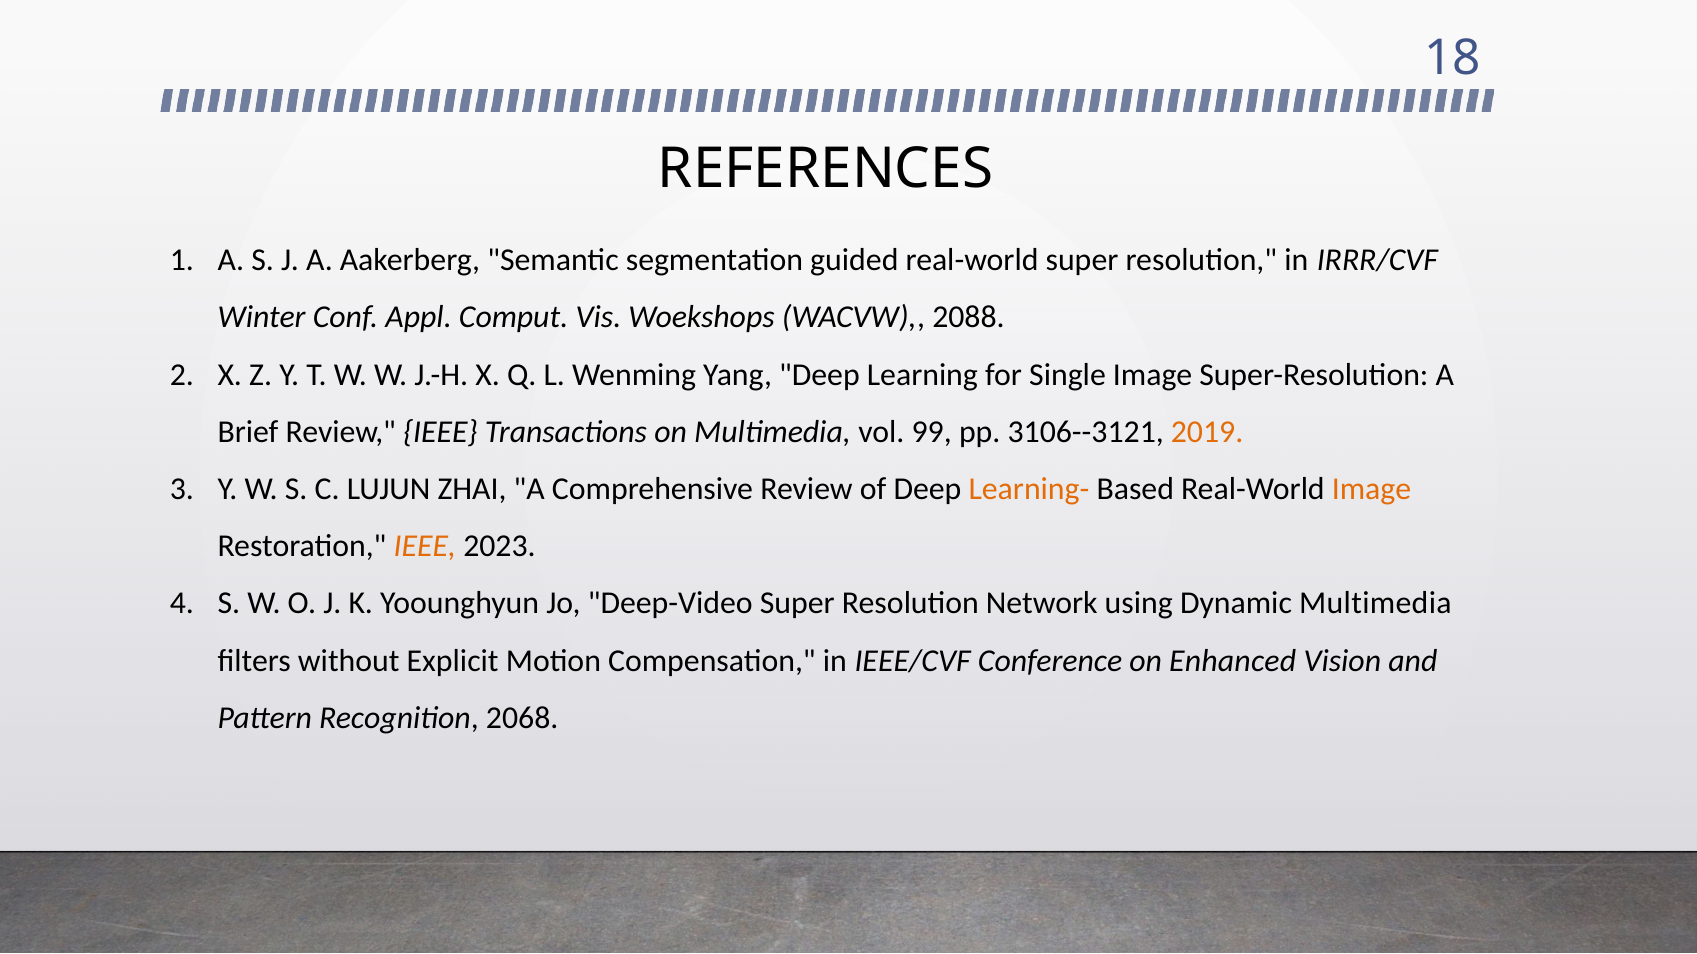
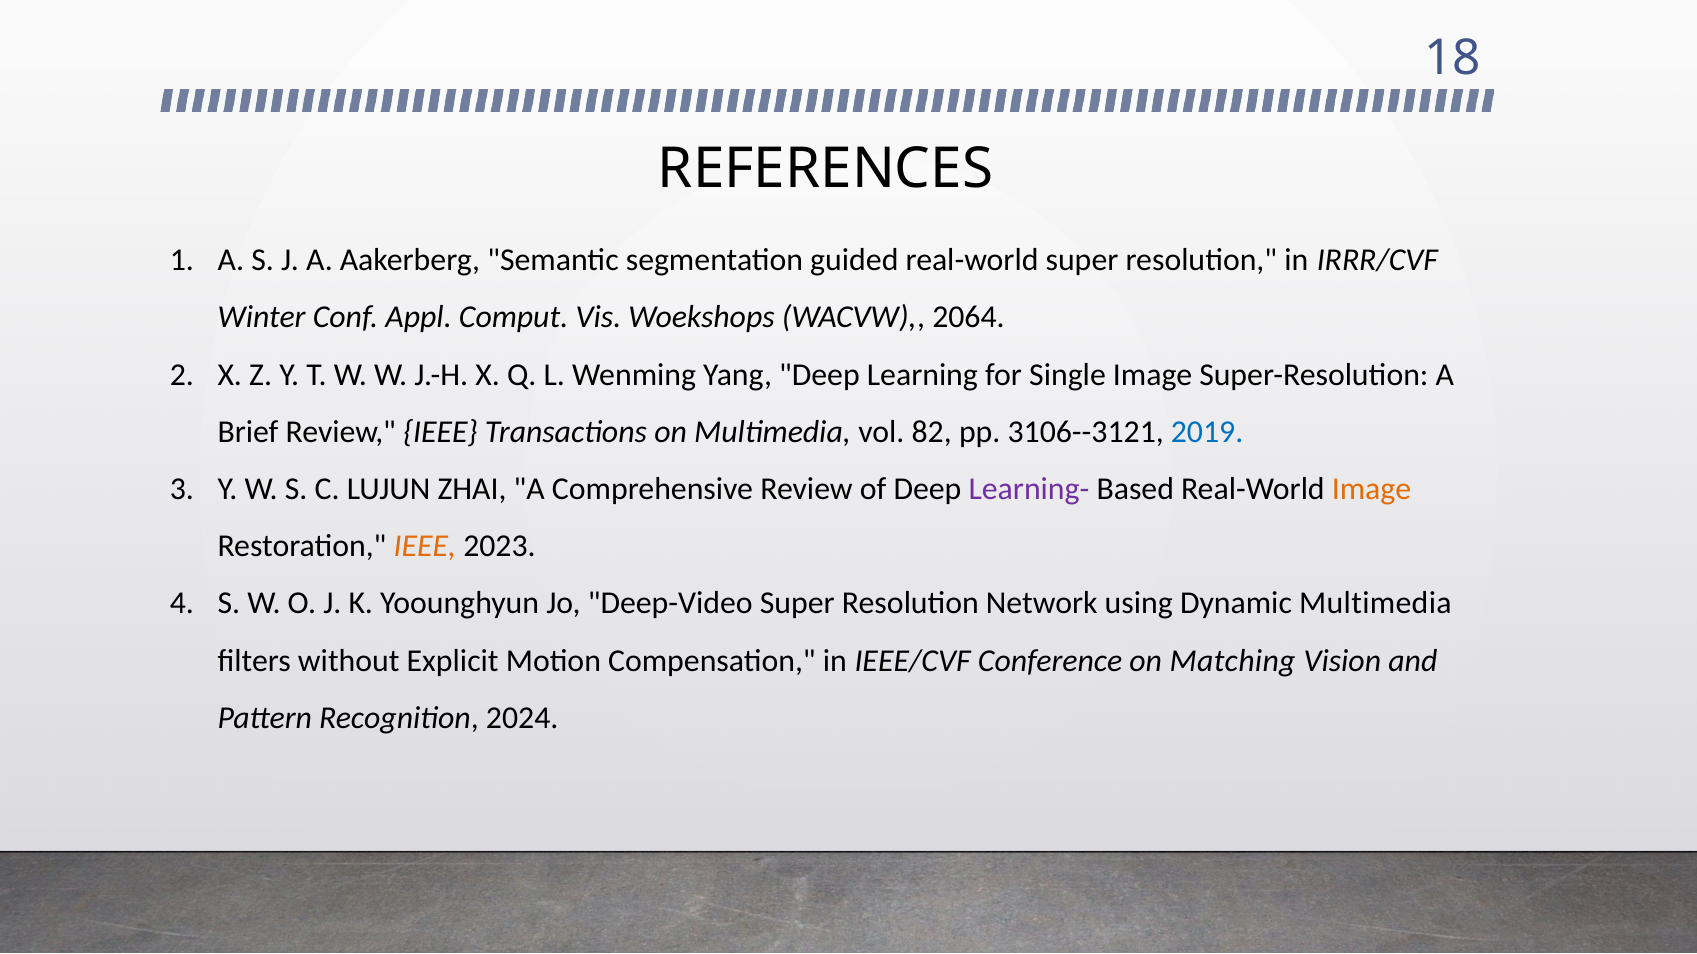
2088: 2088 -> 2064
99: 99 -> 82
2019 colour: orange -> blue
Learning- colour: orange -> purple
Enhanced: Enhanced -> Matching
2068: 2068 -> 2024
